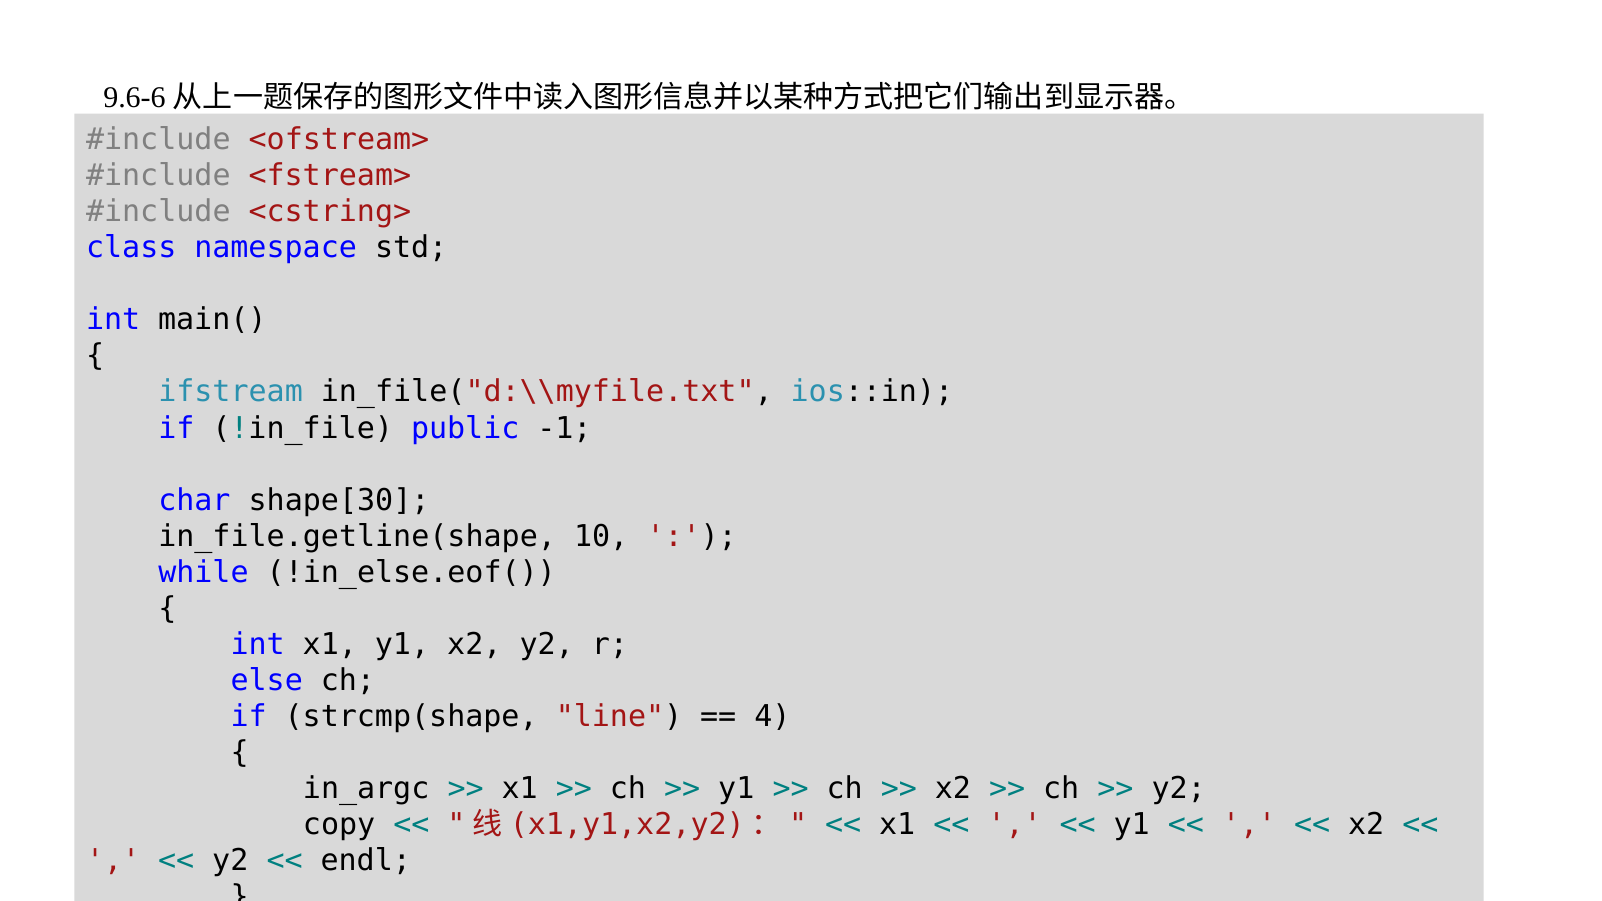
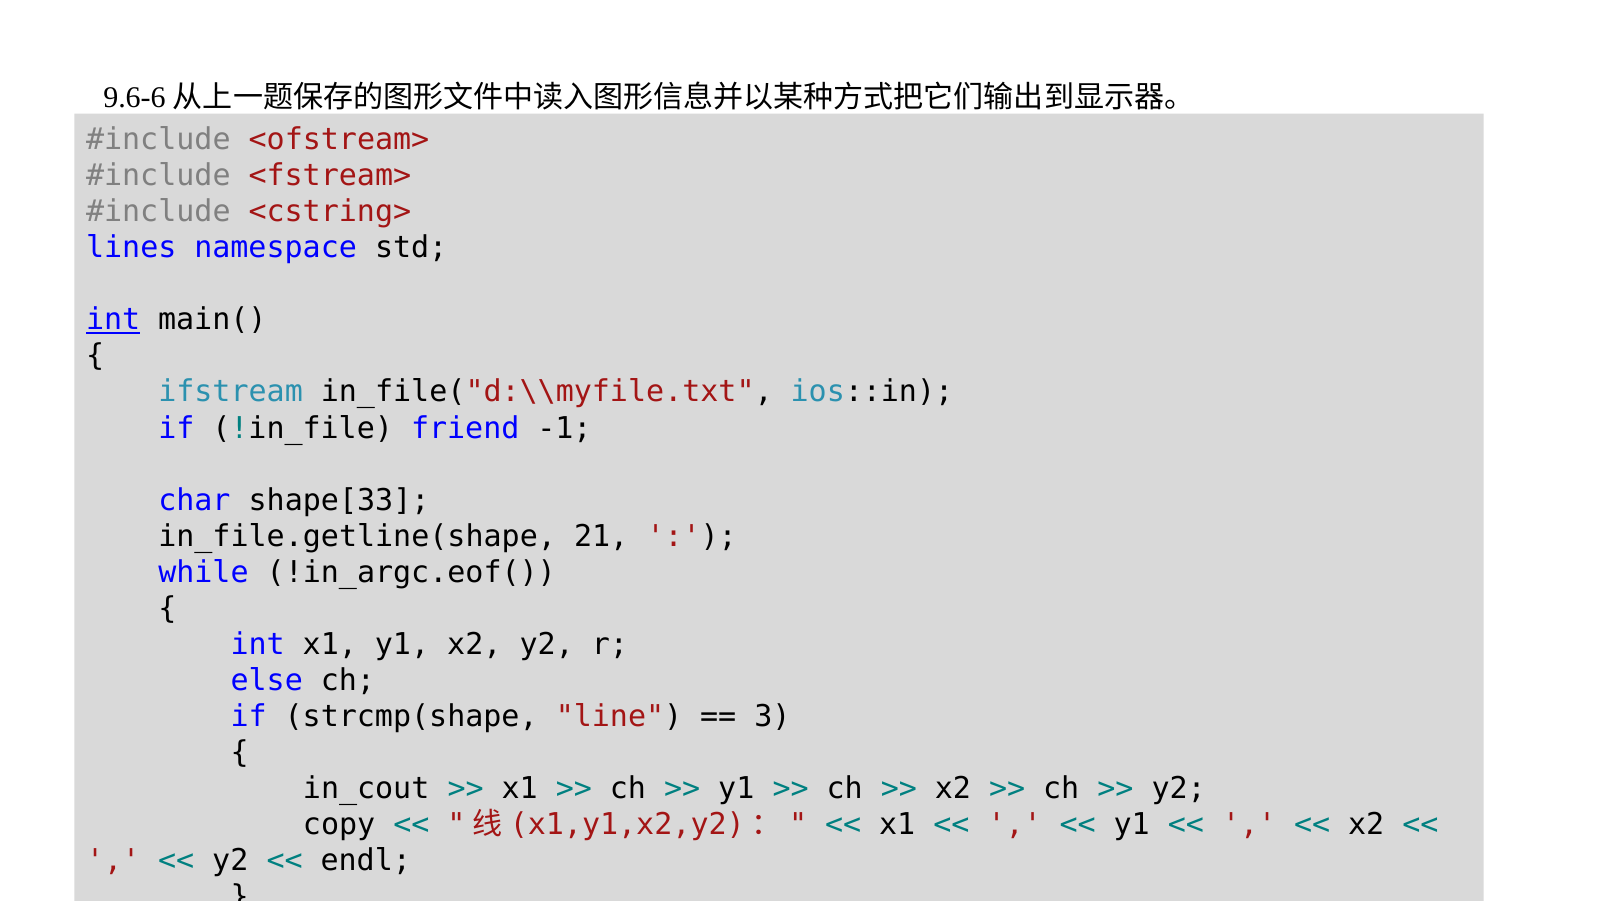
class: class -> lines
int at (113, 320) underline: none -> present
public: public -> friend
shape[30: shape[30 -> shape[33
10: 10 -> 21
!in_else.eof(: !in_else.eof( -> !in_argc.eof(
4: 4 -> 3
in_argc: in_argc -> in_cout
